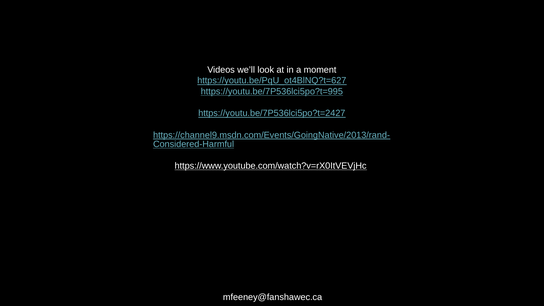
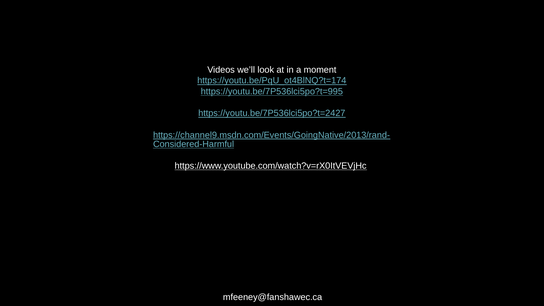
https://youtu.be/PqU_ot4BlNQ?t=627: https://youtu.be/PqU_ot4BlNQ?t=627 -> https://youtu.be/PqU_ot4BlNQ?t=174
